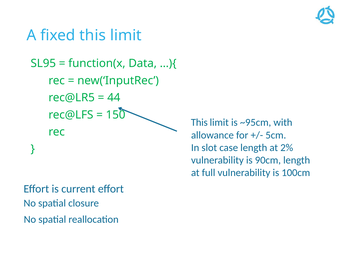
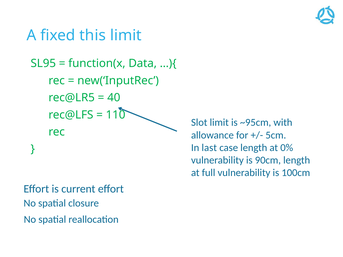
44: 44 -> 40
150: 150 -> 110
This at (199, 123): This -> Slot
slot: slot -> last
2%: 2% -> 0%
